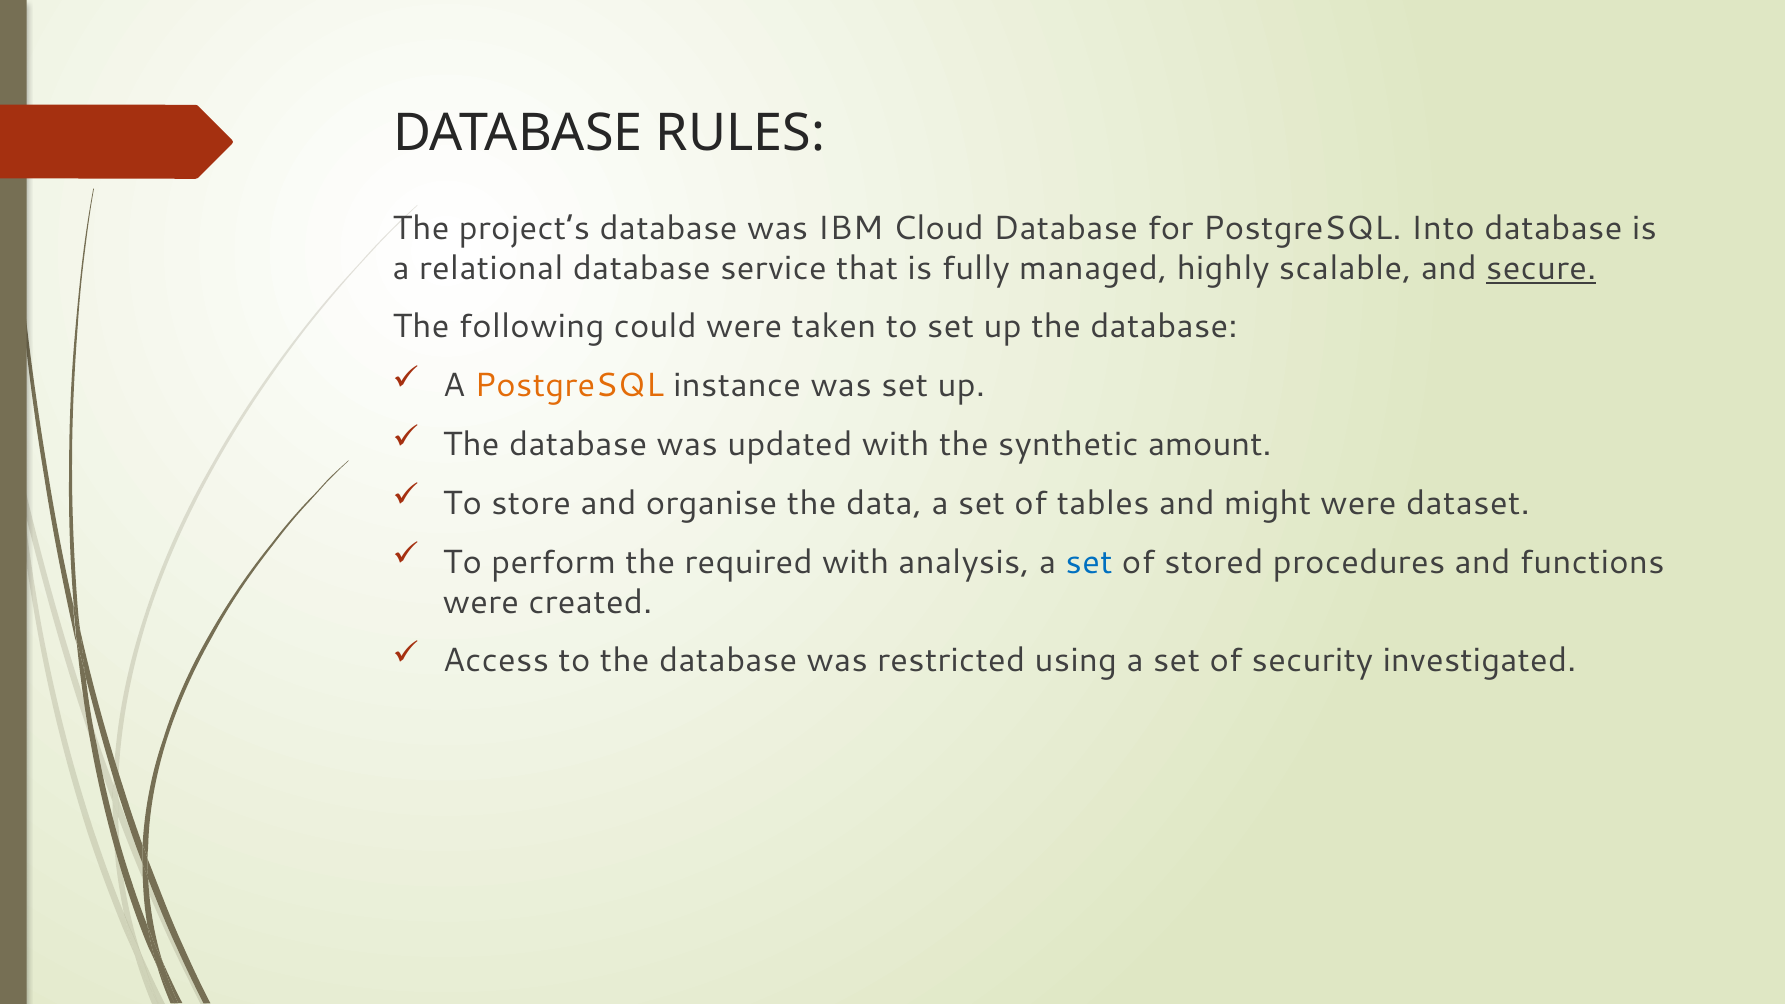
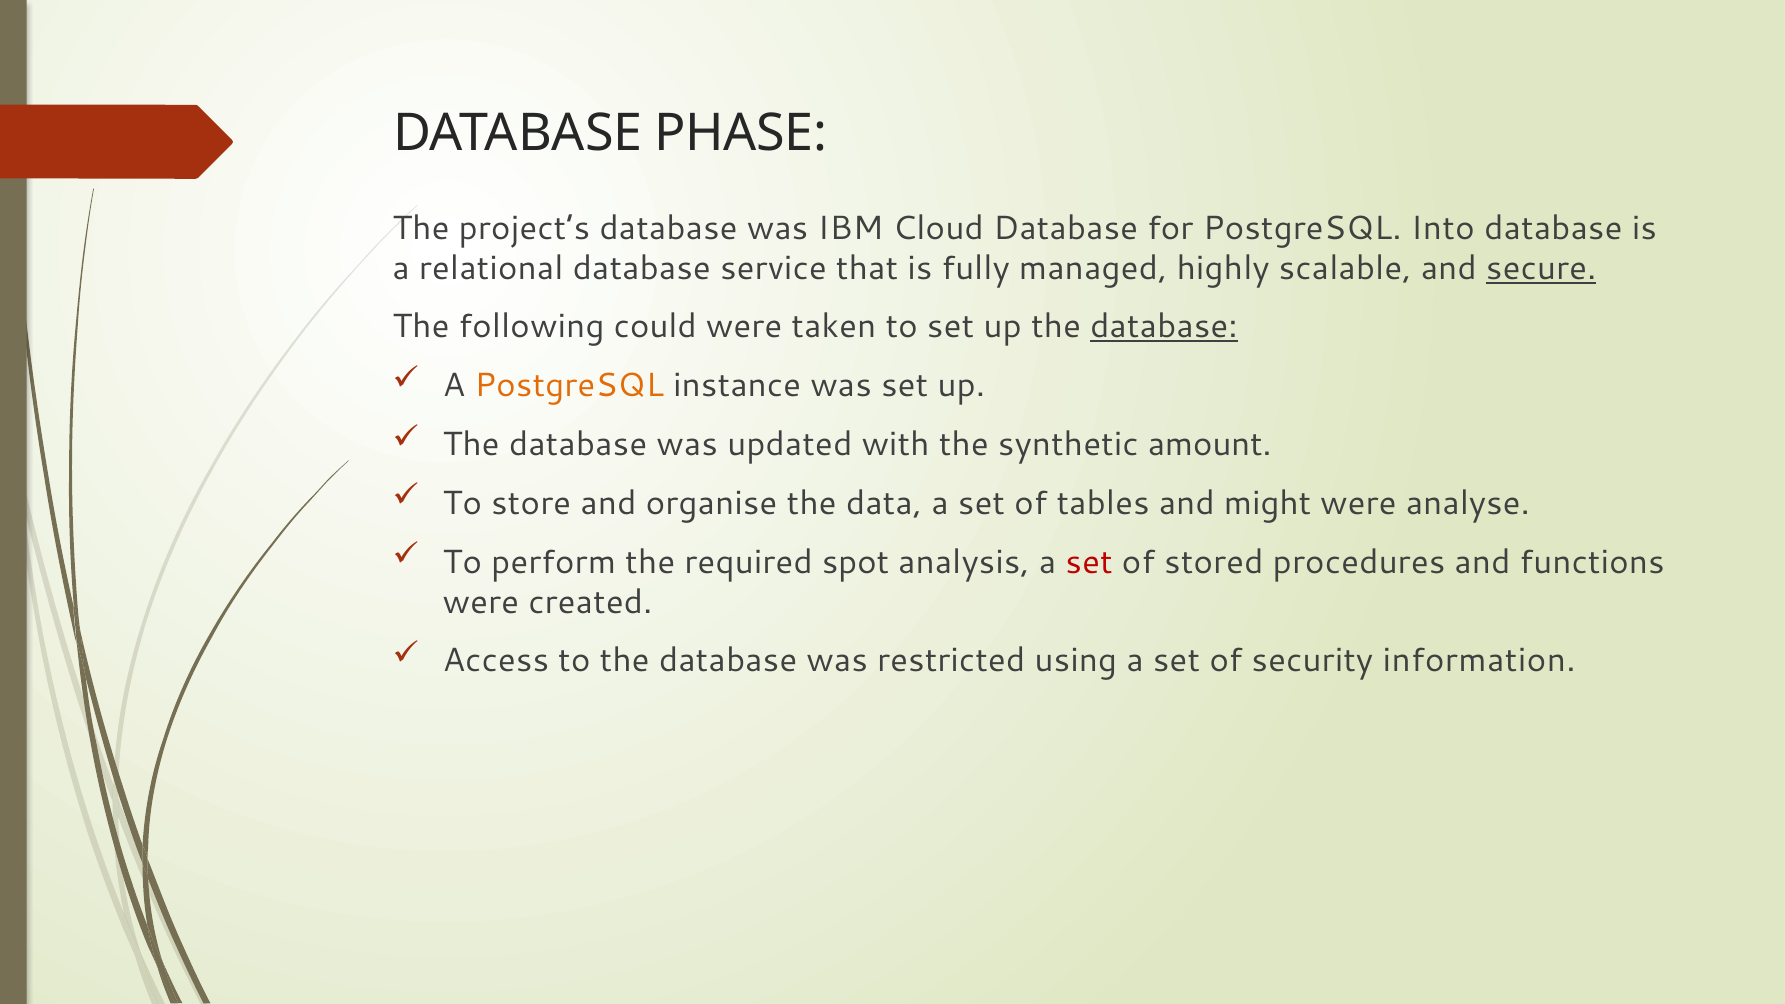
RULES: RULES -> PHASE
database at (1164, 327) underline: none -> present
dataset: dataset -> analyse
required with: with -> spot
set at (1089, 562) colour: blue -> red
investigated: investigated -> information
